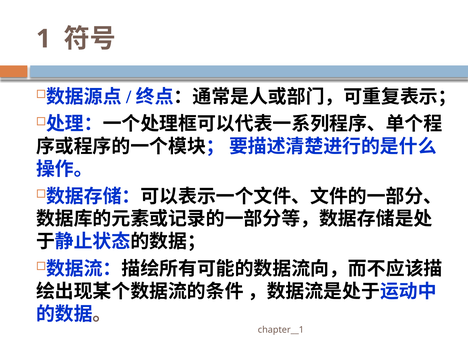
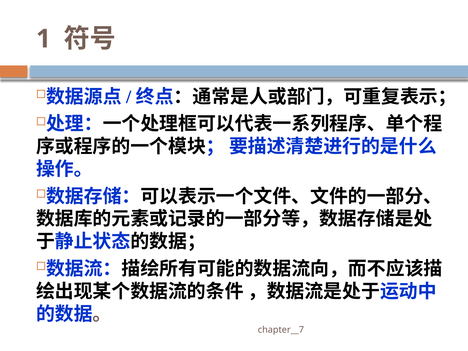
chapter__1: chapter__1 -> chapter__7
